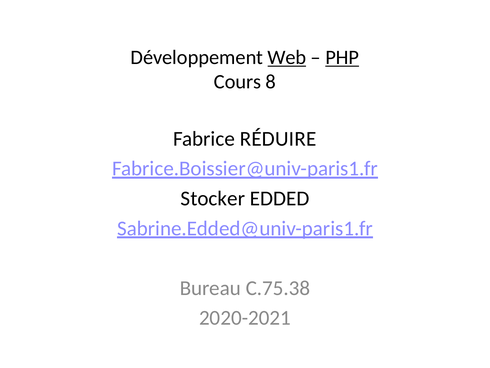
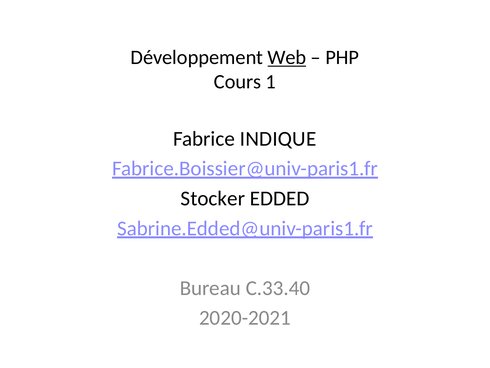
PHP underline: present -> none
8: 8 -> 1
RÉDUIRE: RÉDUIRE -> INDIQUE
C.75.38: C.75.38 -> C.33.40
